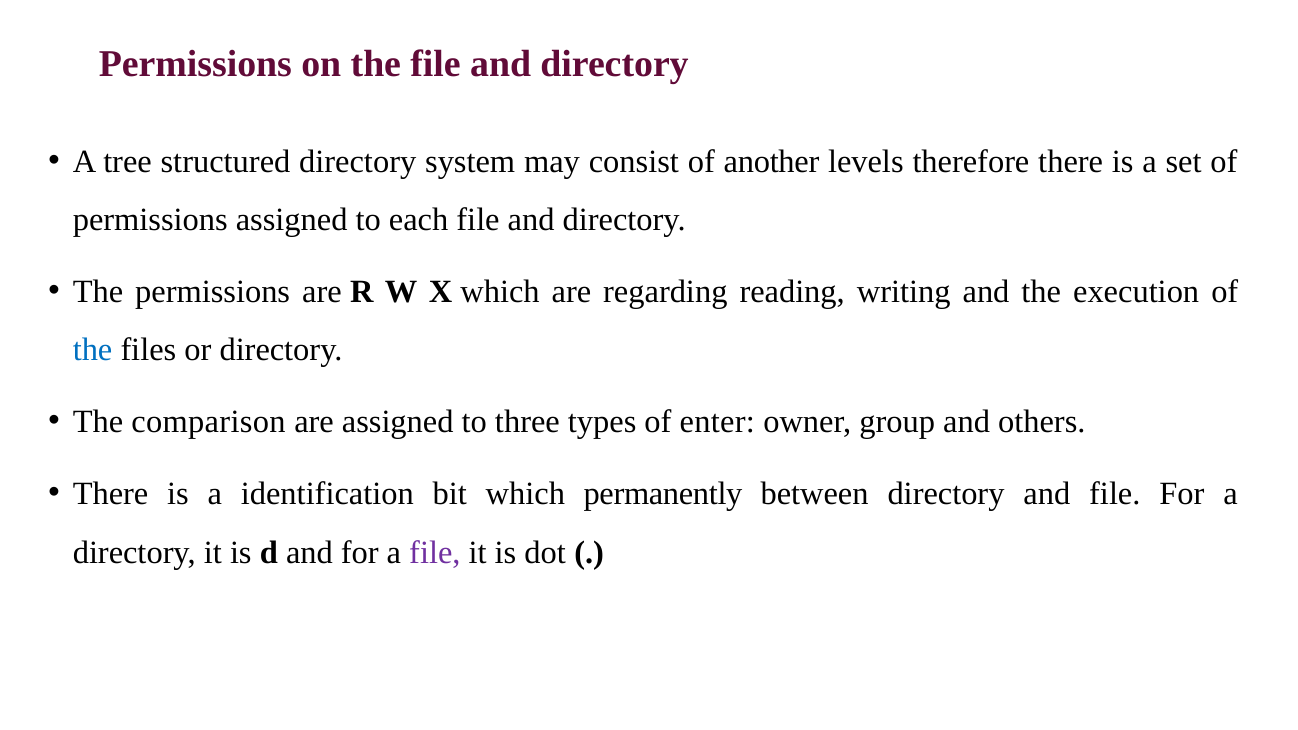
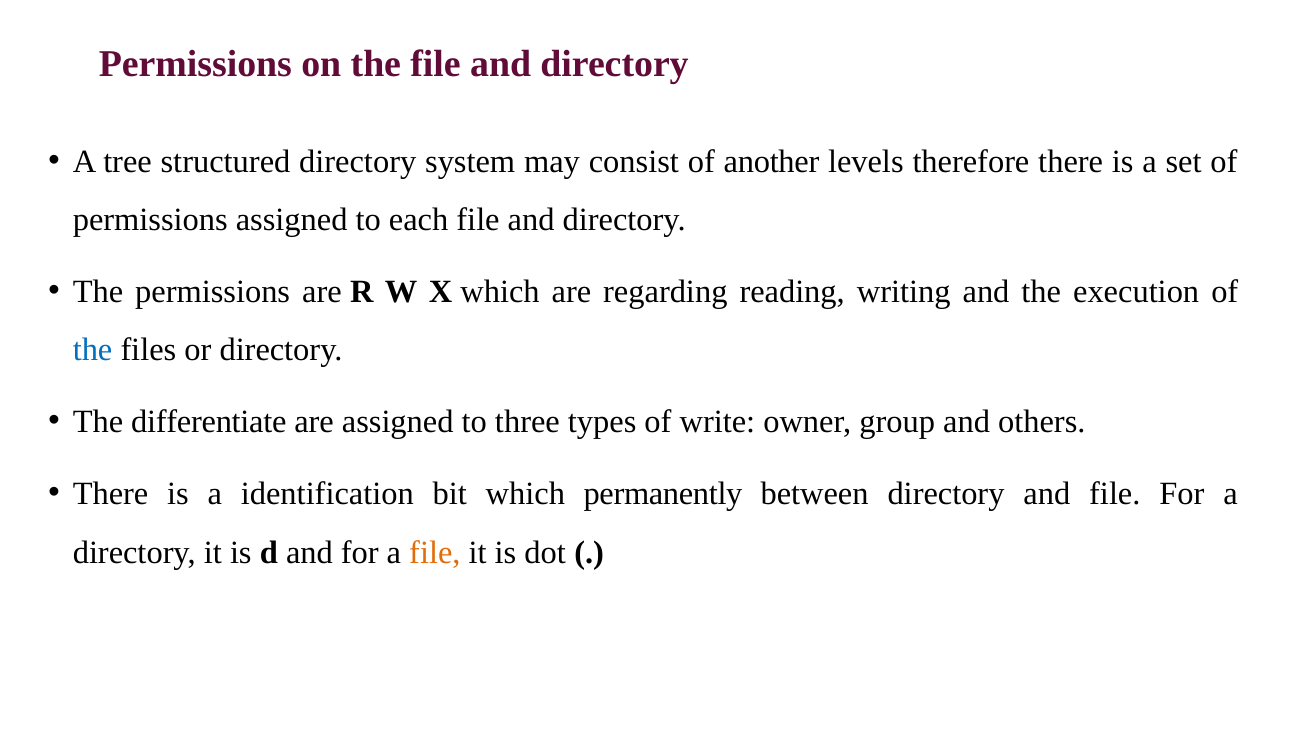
comparison: comparison -> differentiate
enter: enter -> write
file at (435, 552) colour: purple -> orange
